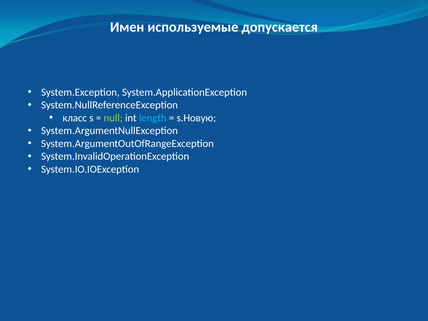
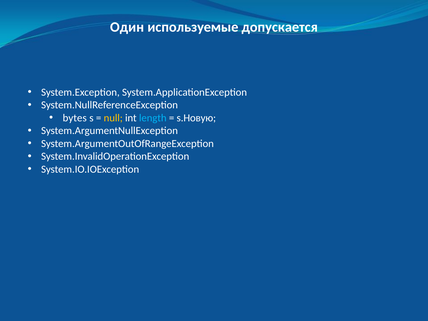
Имен: Имен -> Один
класс: класс -> bytes
null colour: light green -> yellow
